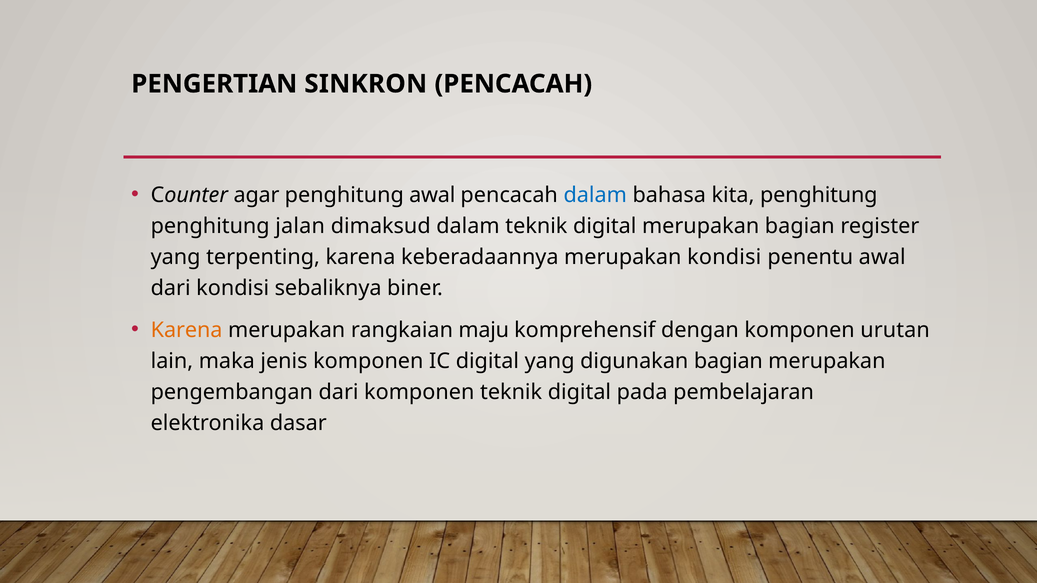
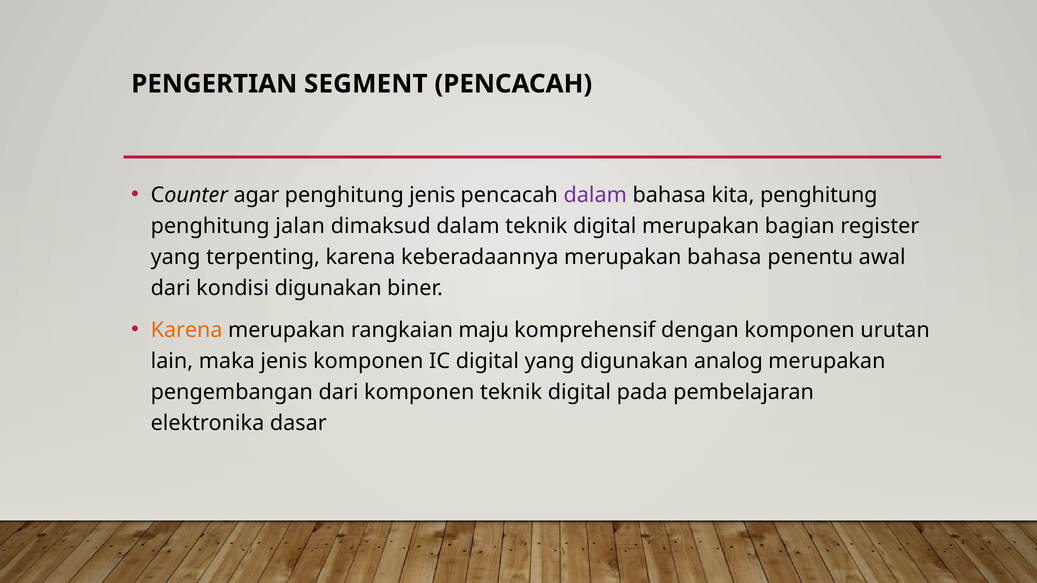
SINKRON: SINKRON -> SEGMENT
penghitung awal: awal -> jenis
dalam at (595, 195) colour: blue -> purple
merupakan kondisi: kondisi -> bahasa
kondisi sebaliknya: sebaliknya -> digunakan
digunakan bagian: bagian -> analog
